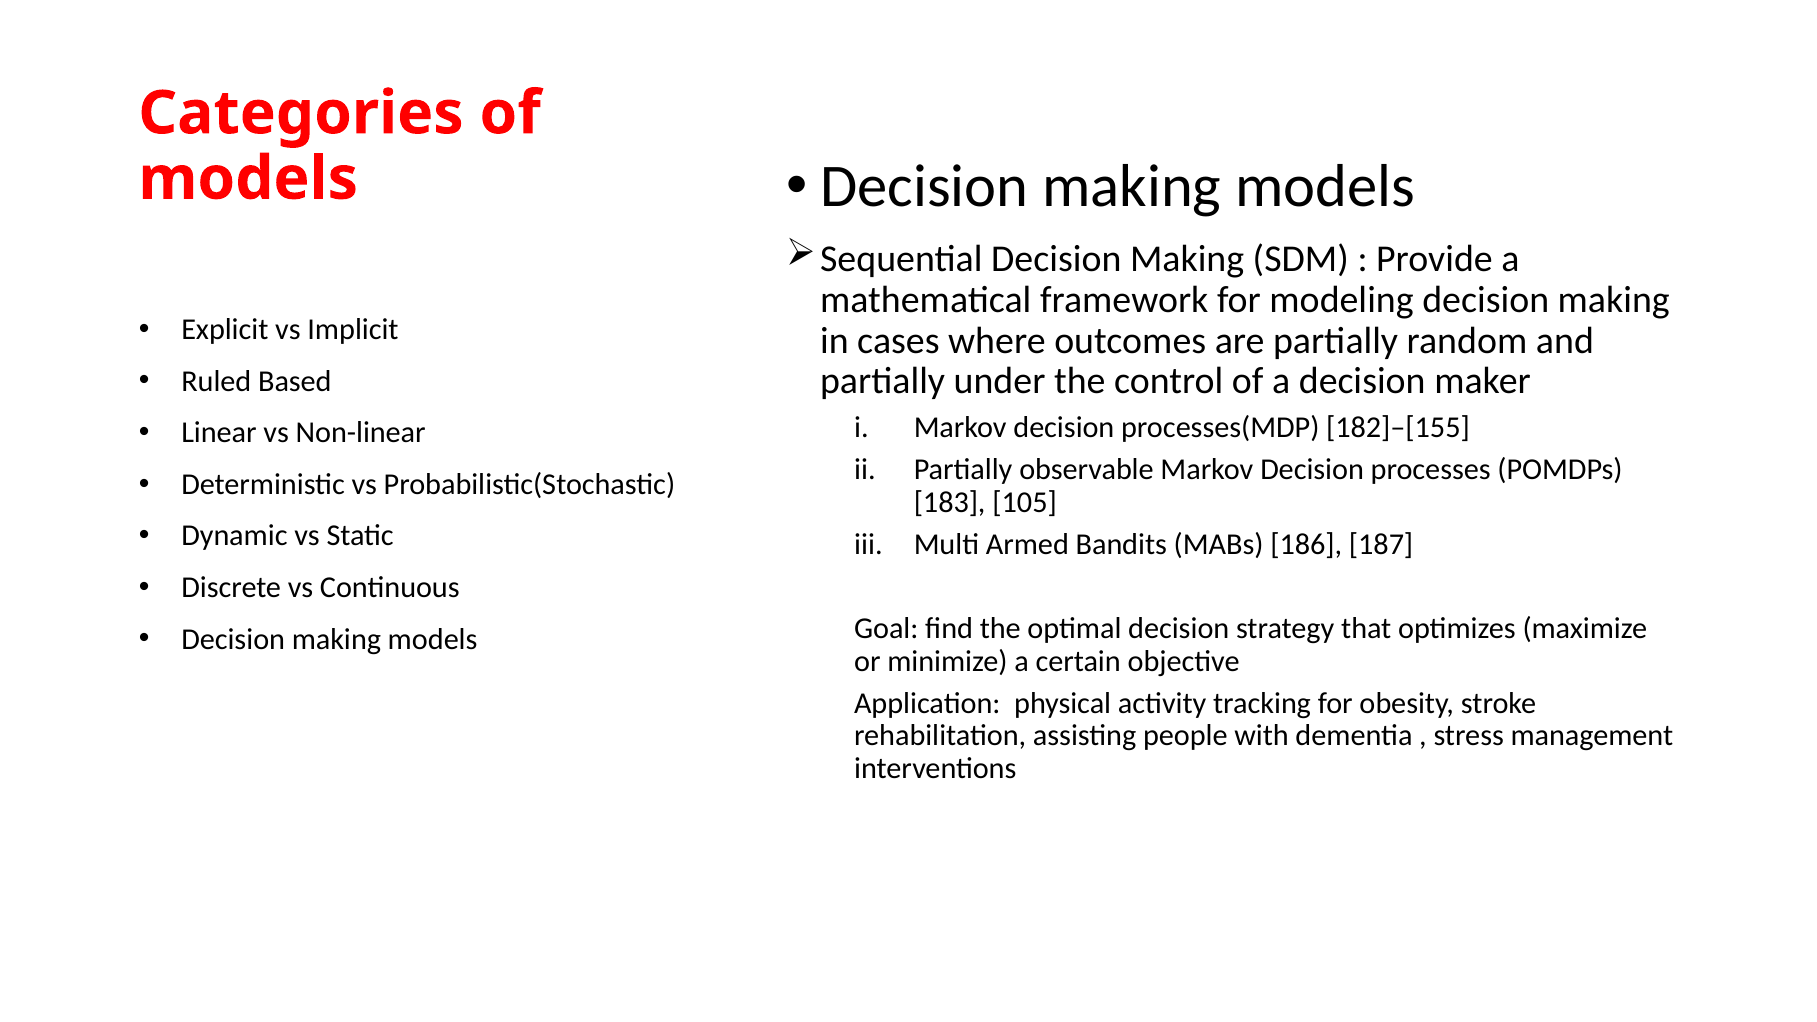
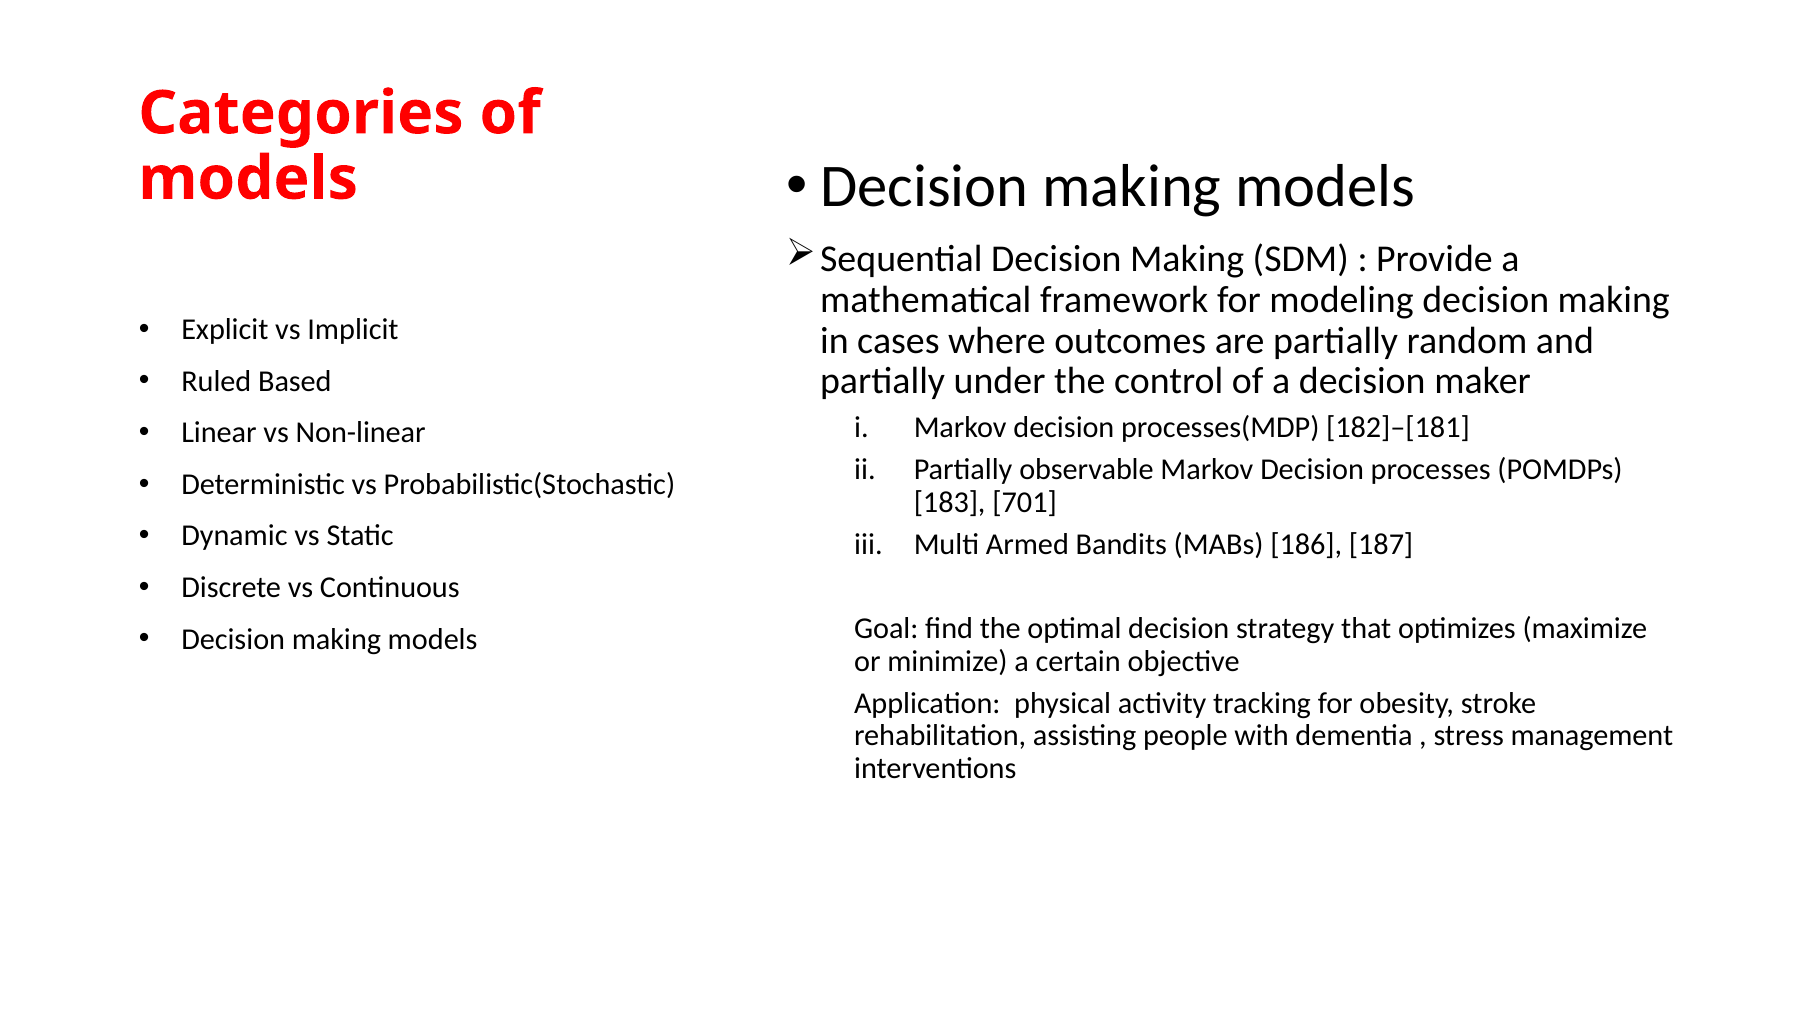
182]–[155: 182]–[155 -> 182]–[181
105: 105 -> 701
